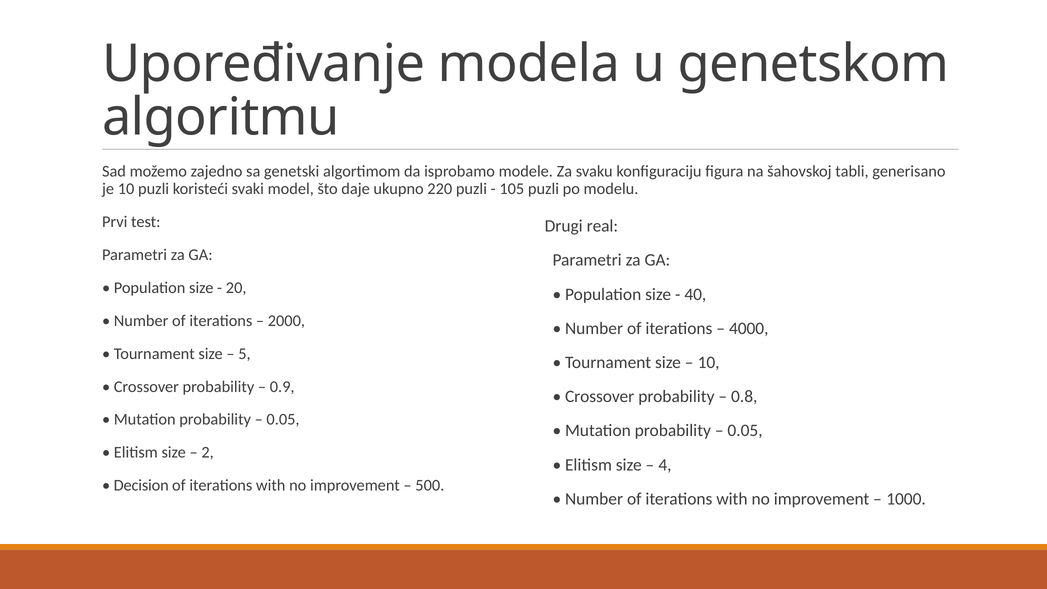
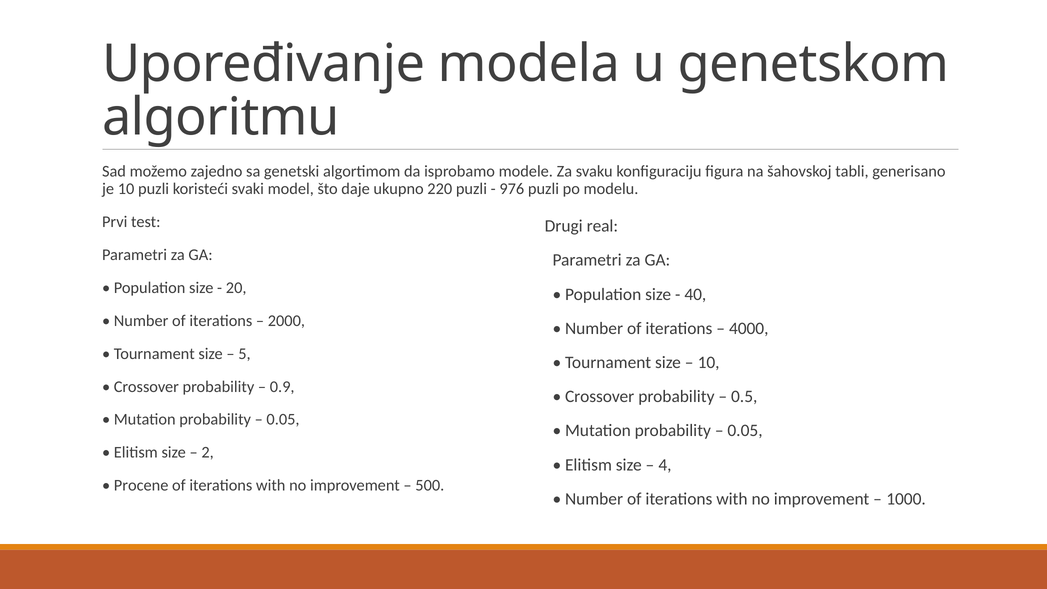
105: 105 -> 976
0.8: 0.8 -> 0.5
Decision: Decision -> Procene
